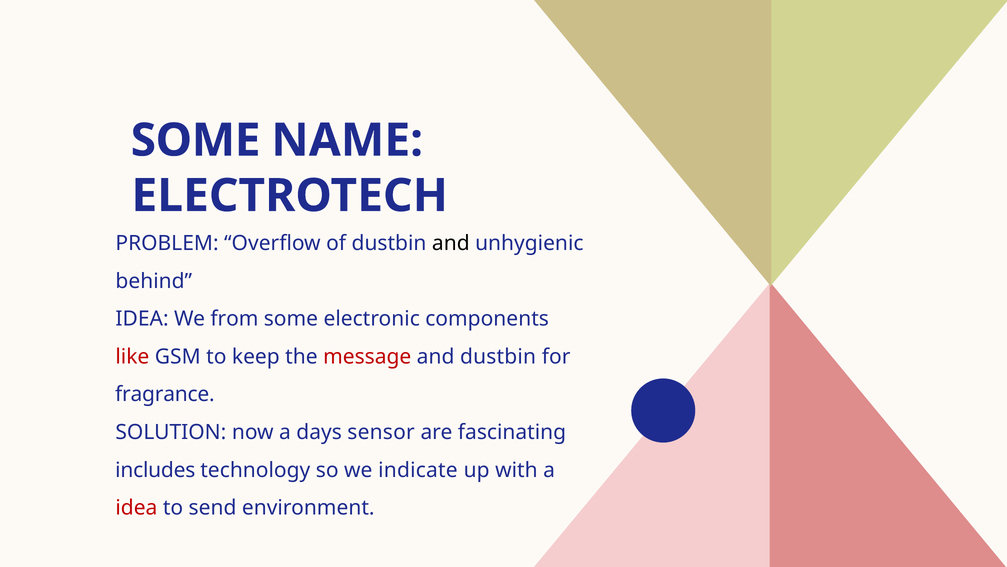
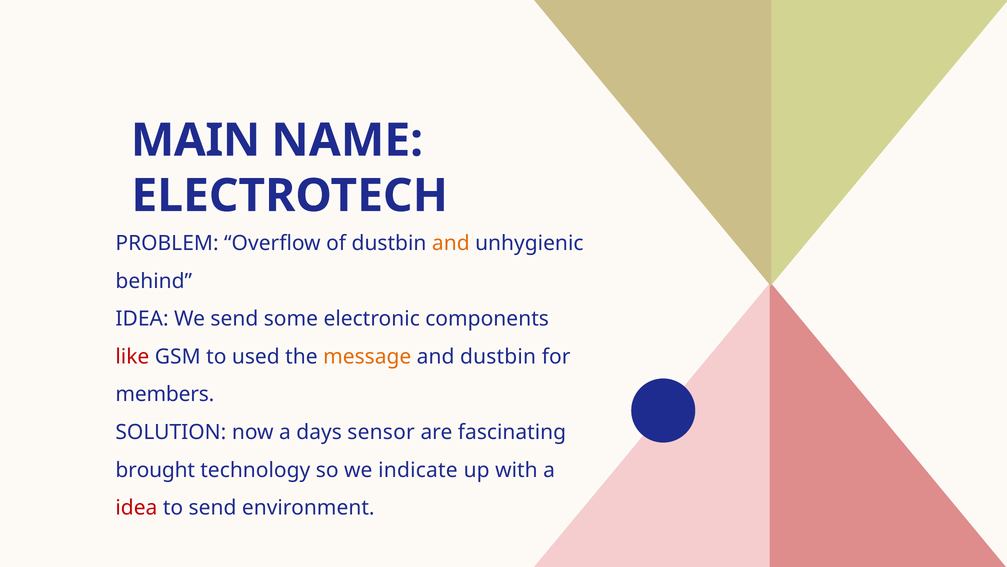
SOME at (196, 140): SOME -> MAIN
and at (451, 243) colour: black -> orange
We from: from -> send
keep: keep -> used
message colour: red -> orange
fragrance: fragrance -> members
includes: includes -> brought
